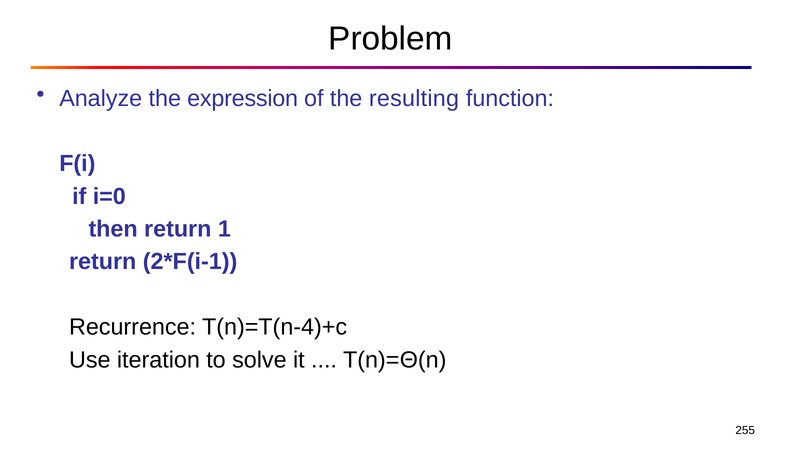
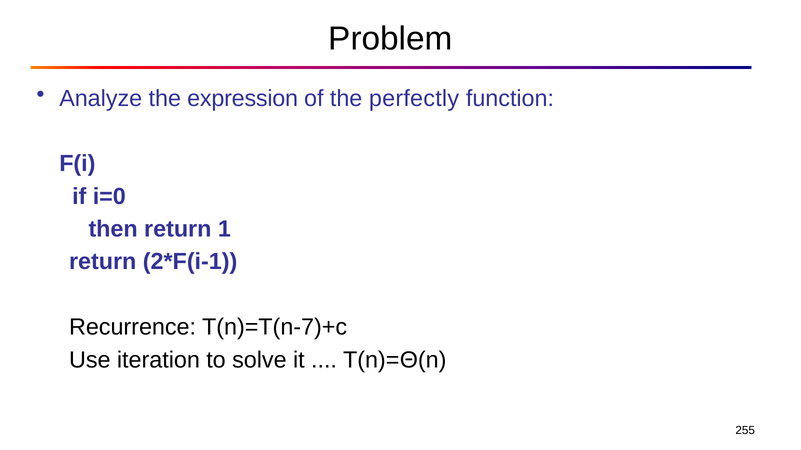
resulting: resulting -> perfectly
T(n)=T(n-4)+c: T(n)=T(n-4)+c -> T(n)=T(n-7)+c
